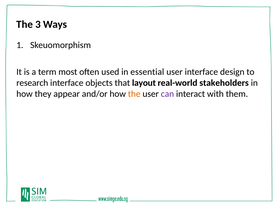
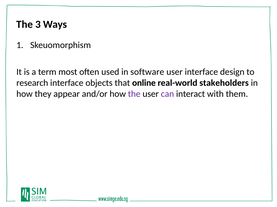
essential: essential -> software
layout: layout -> online
the at (134, 94) colour: orange -> purple
